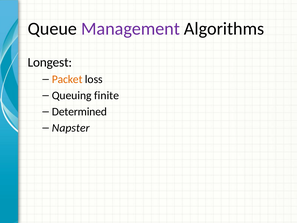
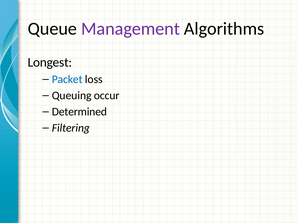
Packet colour: orange -> blue
finite: finite -> occur
Napster: Napster -> Filtering
